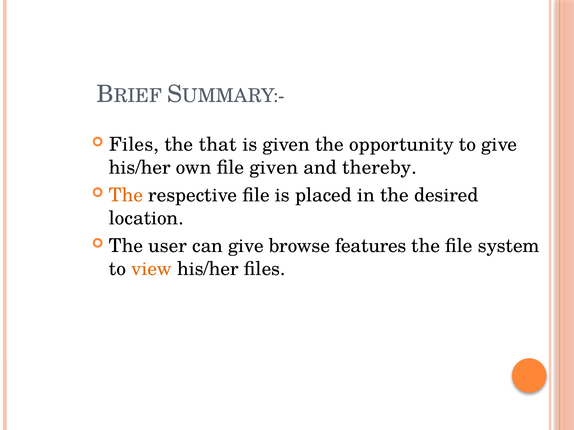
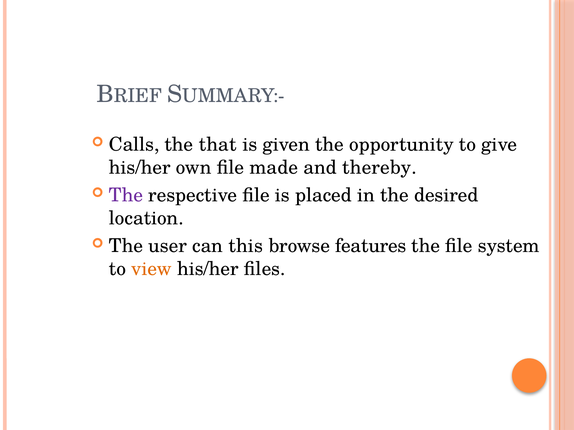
Files at (134, 145): Files -> Calls
file given: given -> made
The at (126, 196) colour: orange -> purple
can give: give -> this
